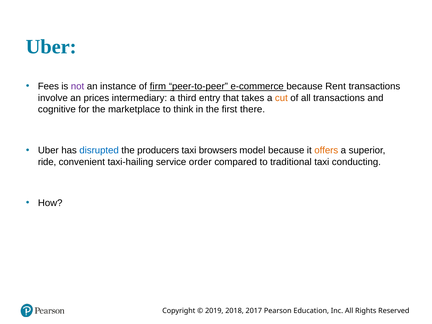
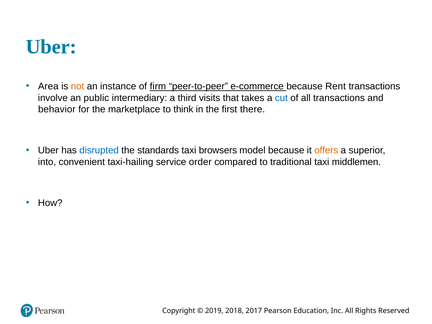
Fees: Fees -> Area
not colour: purple -> orange
prices: prices -> public
entry: entry -> visits
cut colour: orange -> blue
cognitive: cognitive -> behavior
producers: producers -> standards
ride: ride -> into
conducting: conducting -> middlemen
